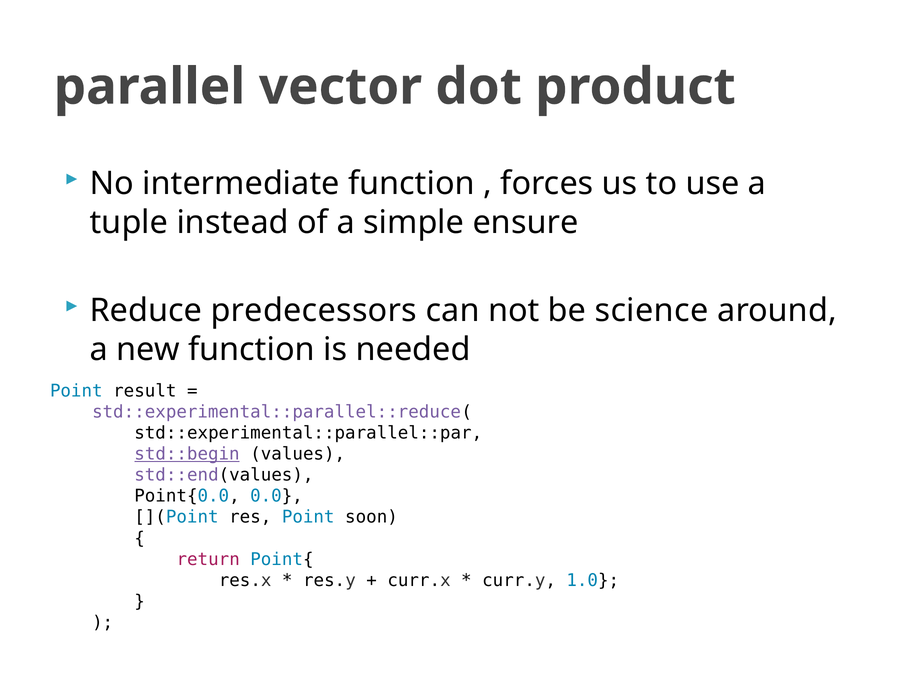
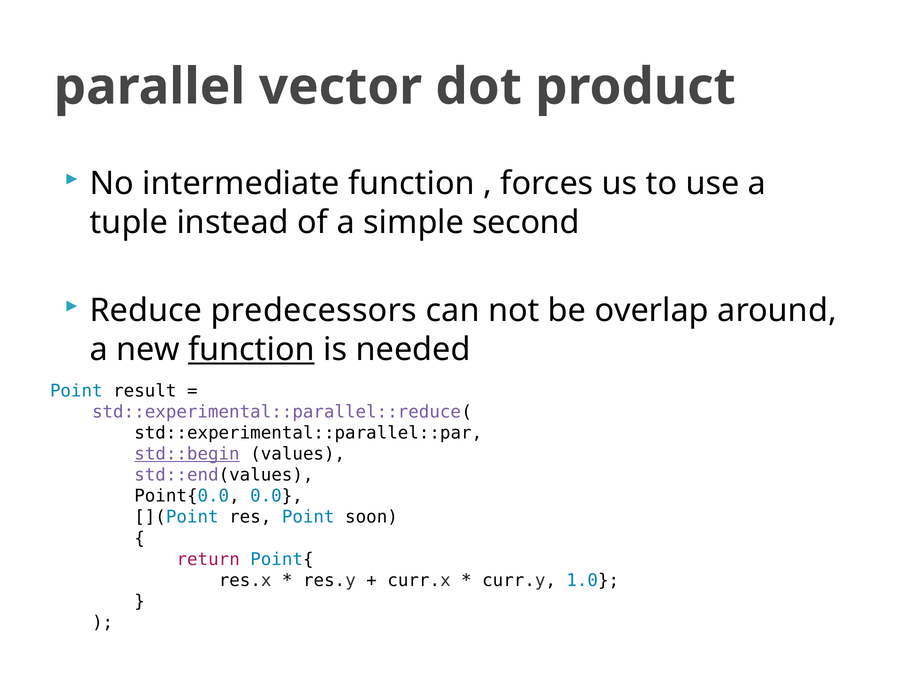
ensure: ensure -> second
science: science -> overlap
function at (251, 349) underline: none -> present
